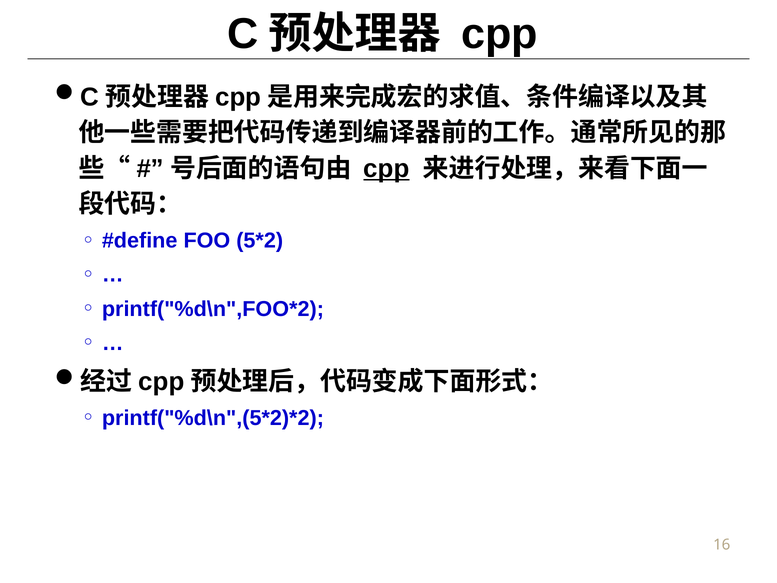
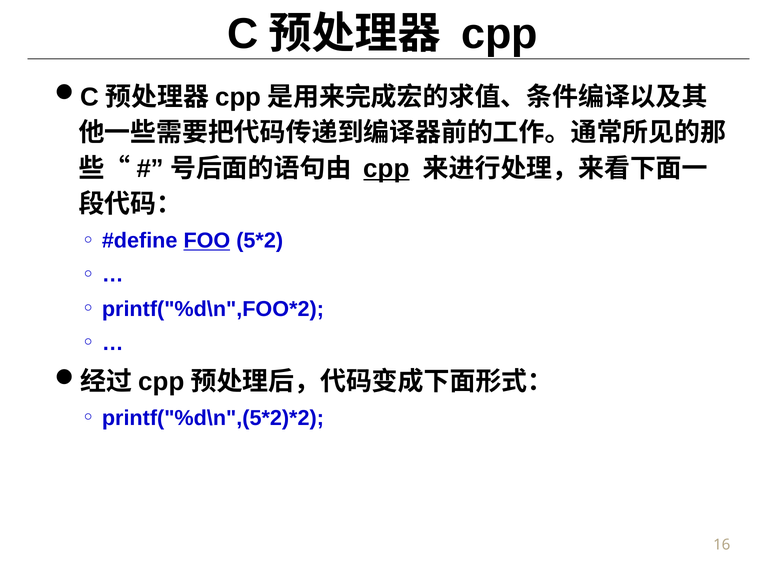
FOO underline: none -> present
